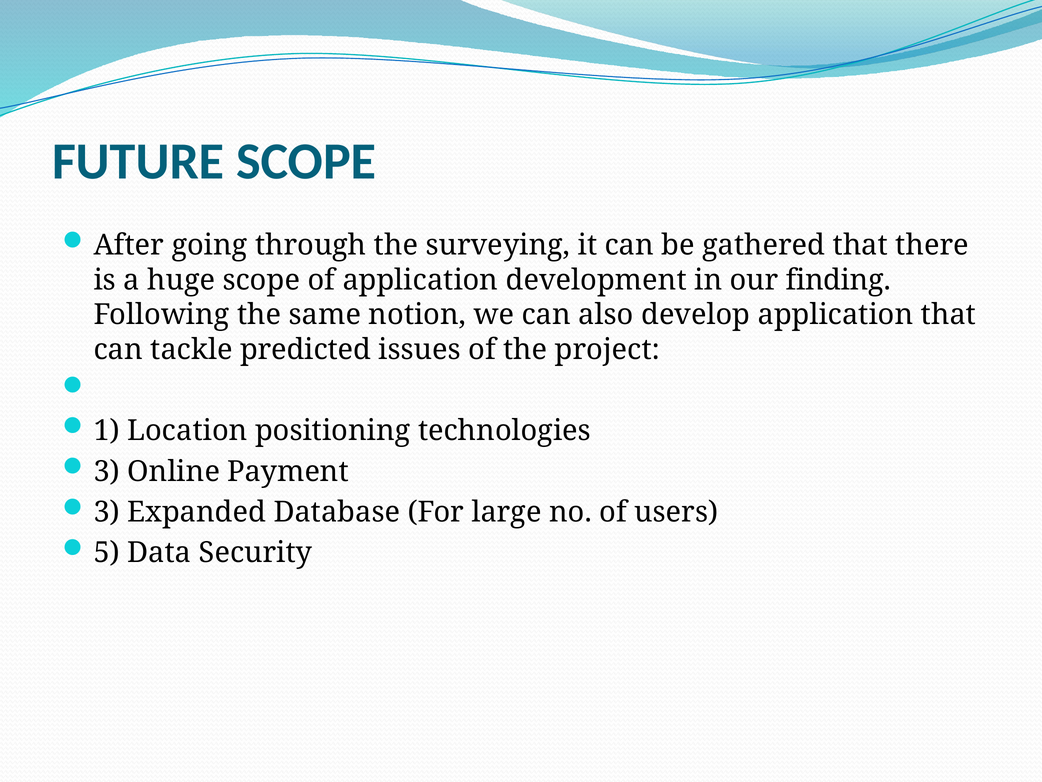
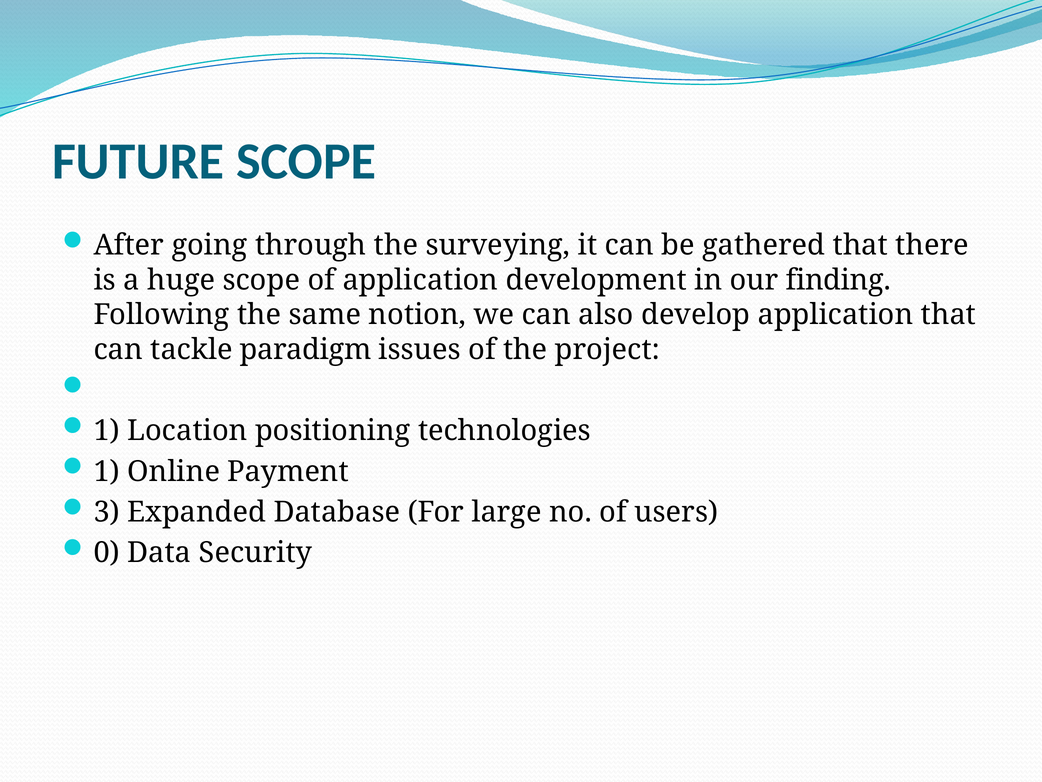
predicted: predicted -> paradigm
3 at (107, 471): 3 -> 1
5: 5 -> 0
